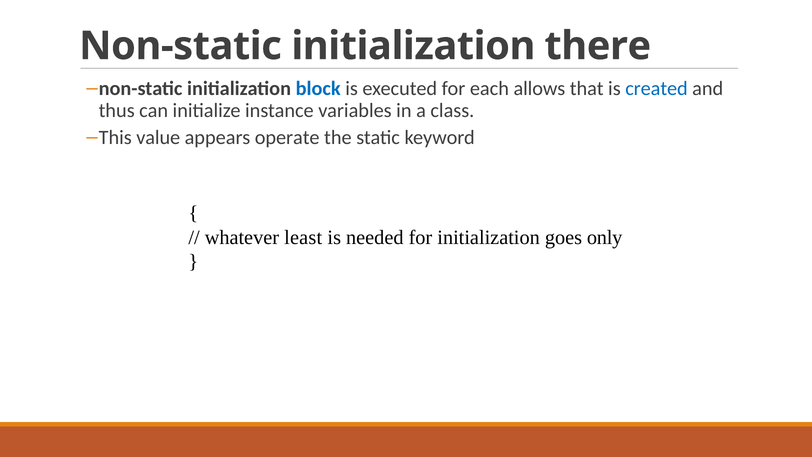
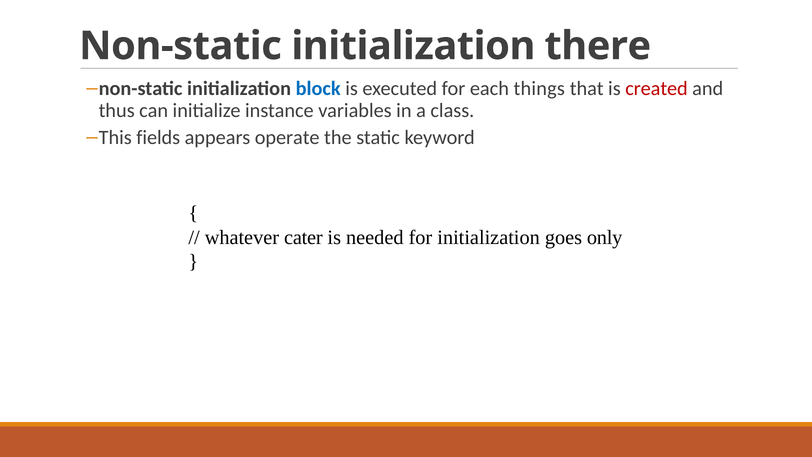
allows: allows -> things
created colour: blue -> red
value: value -> fields
least: least -> cater
